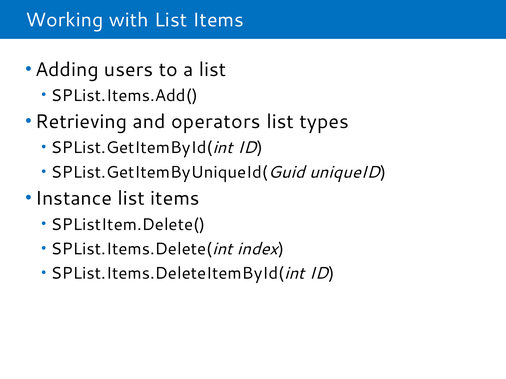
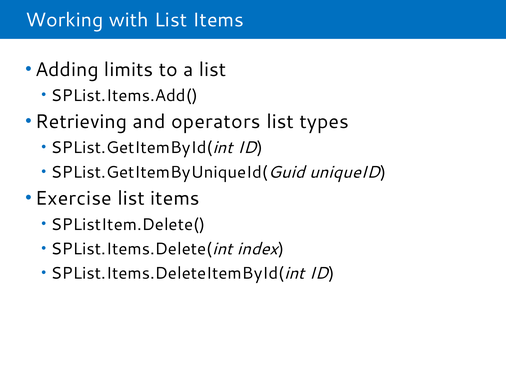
users: users -> limits
Instance: Instance -> Exercise
